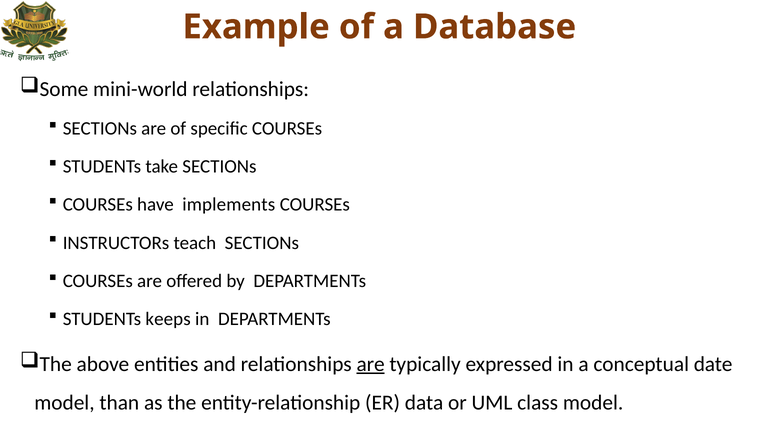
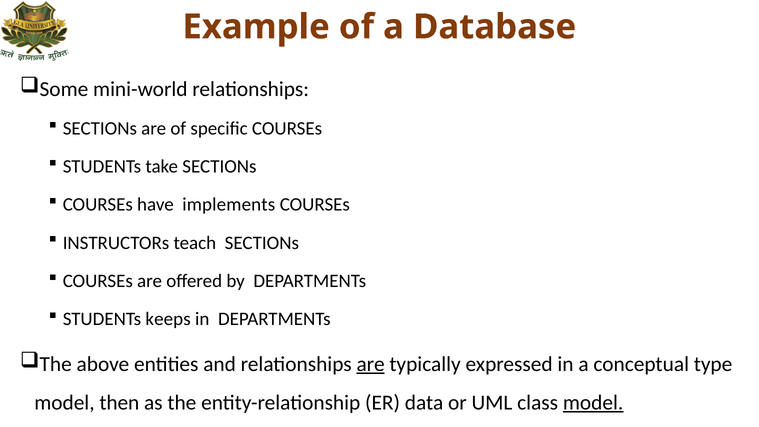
date: date -> type
than: than -> then
model at (593, 403) underline: none -> present
